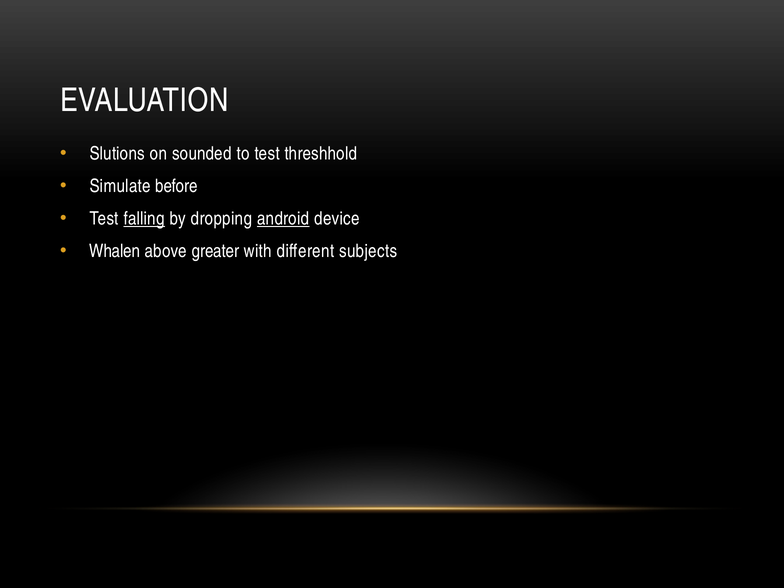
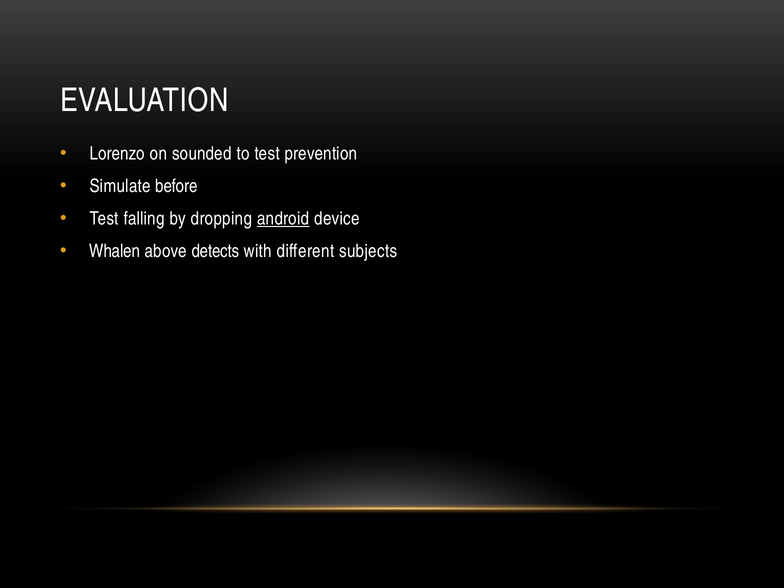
Slutions: Slutions -> Lorenzo
threshhold: threshhold -> prevention
falling underline: present -> none
greater: greater -> detects
